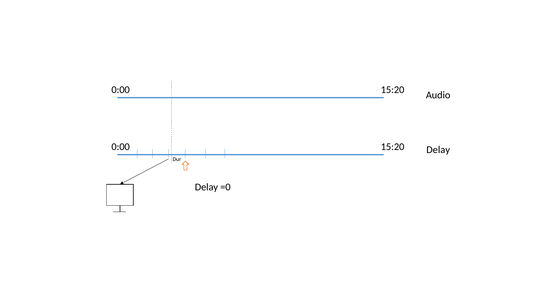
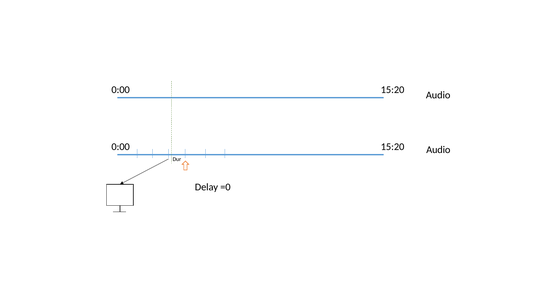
Delay at (438, 150): Delay -> Audio
